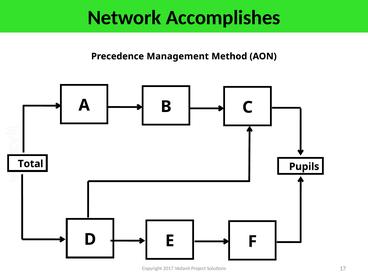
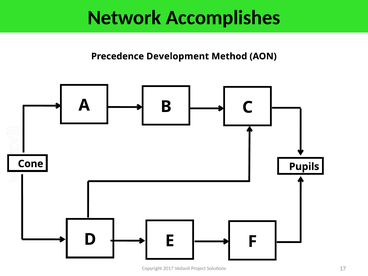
Management: Management -> Development
Total: Total -> Cone
